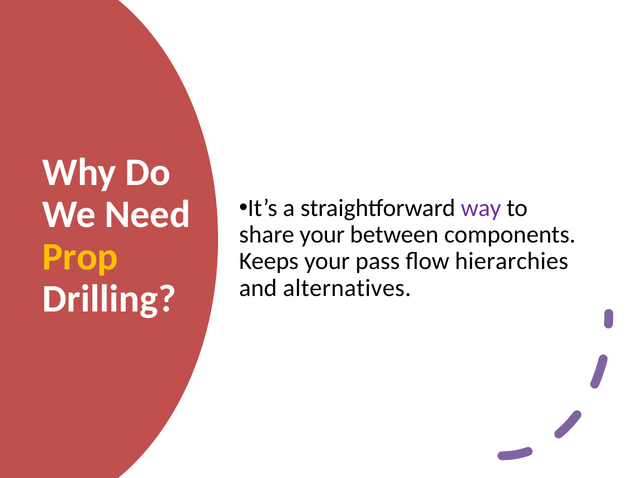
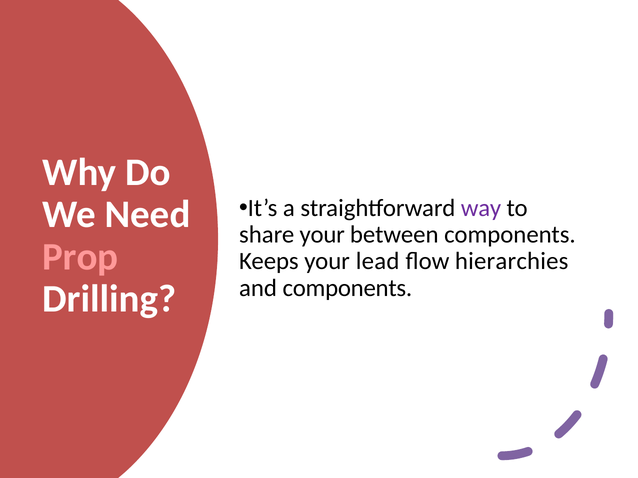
Prop colour: yellow -> pink
pass: pass -> lead
and alternatives: alternatives -> components
